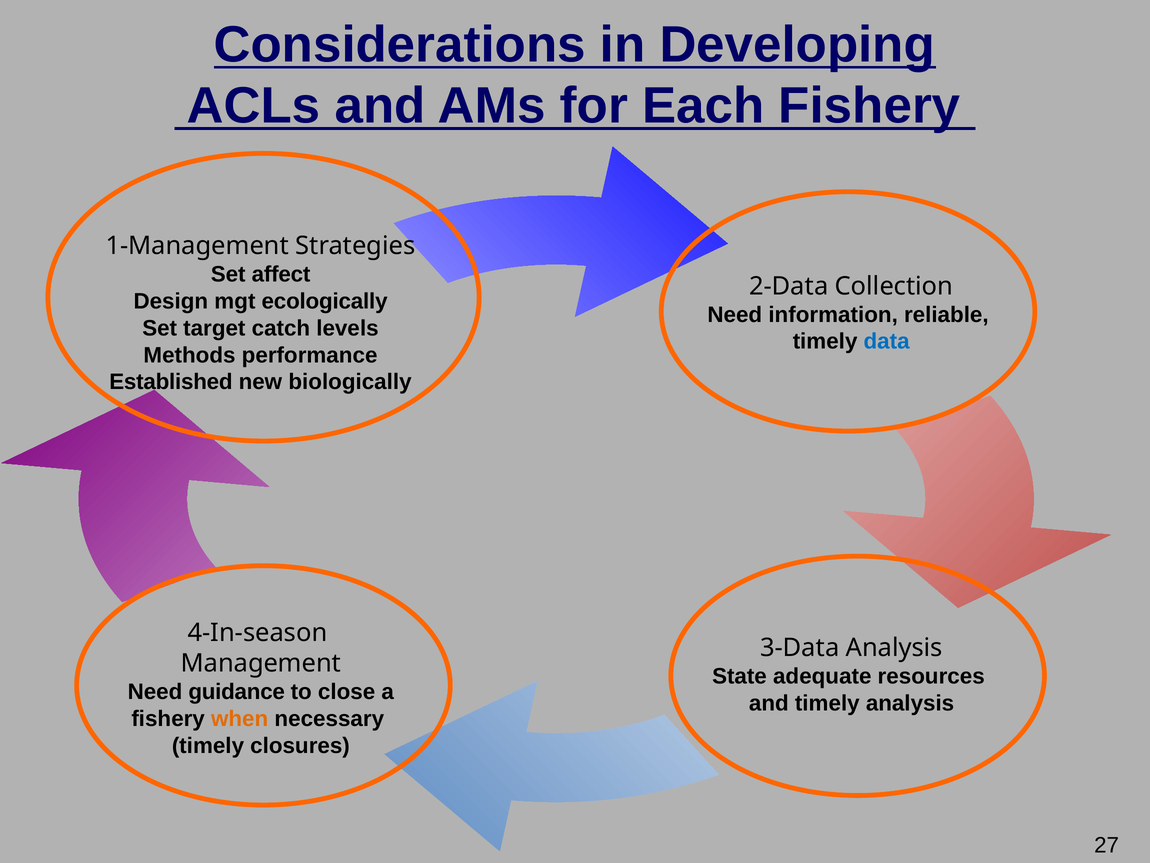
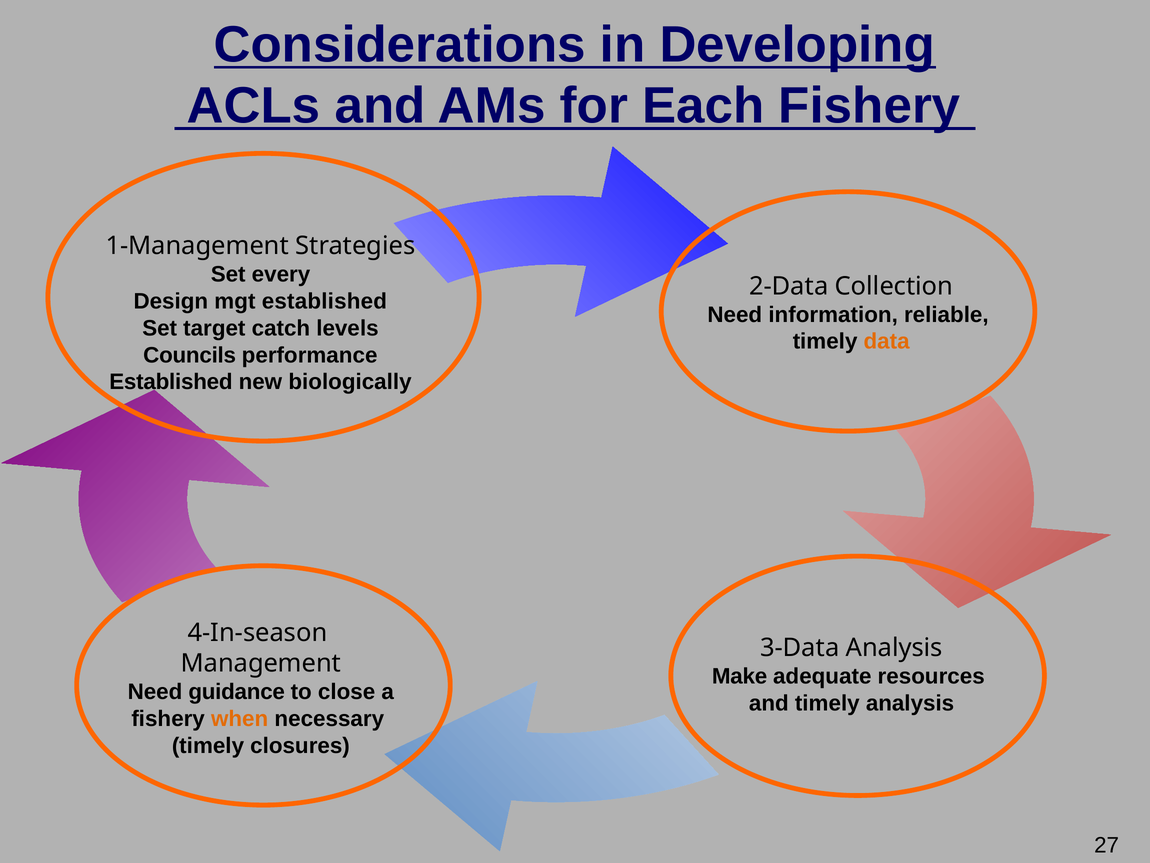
affect: affect -> every
mgt ecologically: ecologically -> established
data colour: blue -> orange
Methods: Methods -> Councils
State: State -> Make
